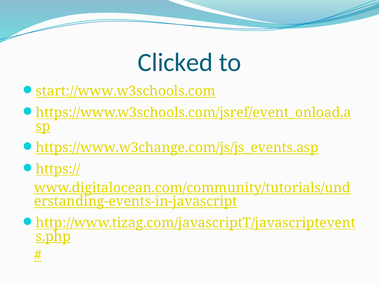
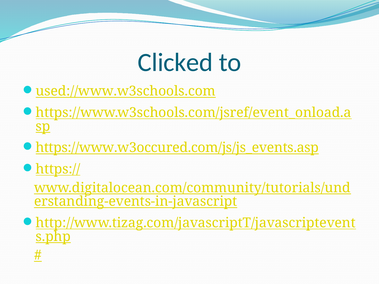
start://www.w3schools.com: start://www.w3schools.com -> used://www.w3schools.com
https://www.w3change.com/js/js_events.asp: https://www.w3change.com/js/js_events.asp -> https://www.w3occured.com/js/js_events.asp
